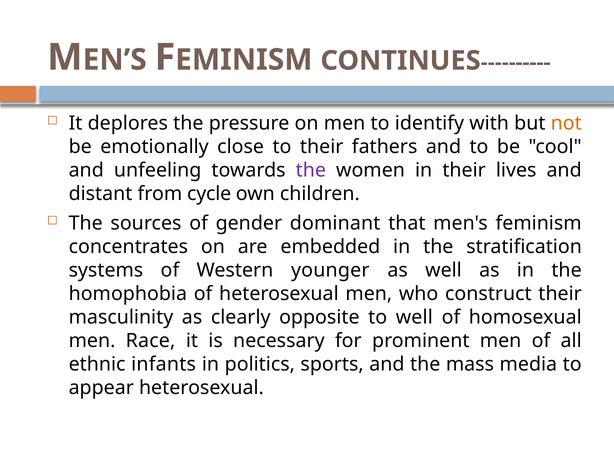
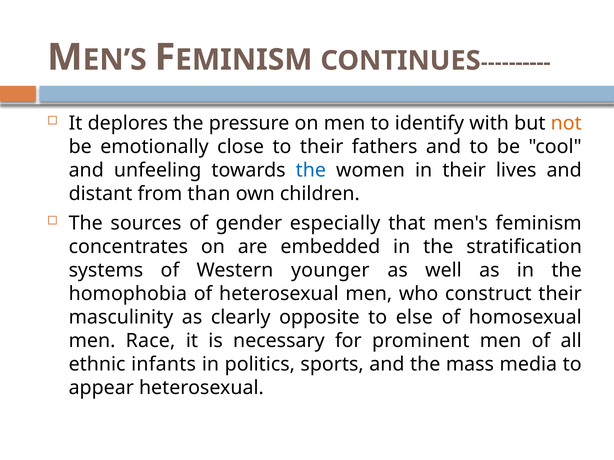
the at (311, 171) colour: purple -> blue
cycle: cycle -> than
dominant: dominant -> especially
to well: well -> else
